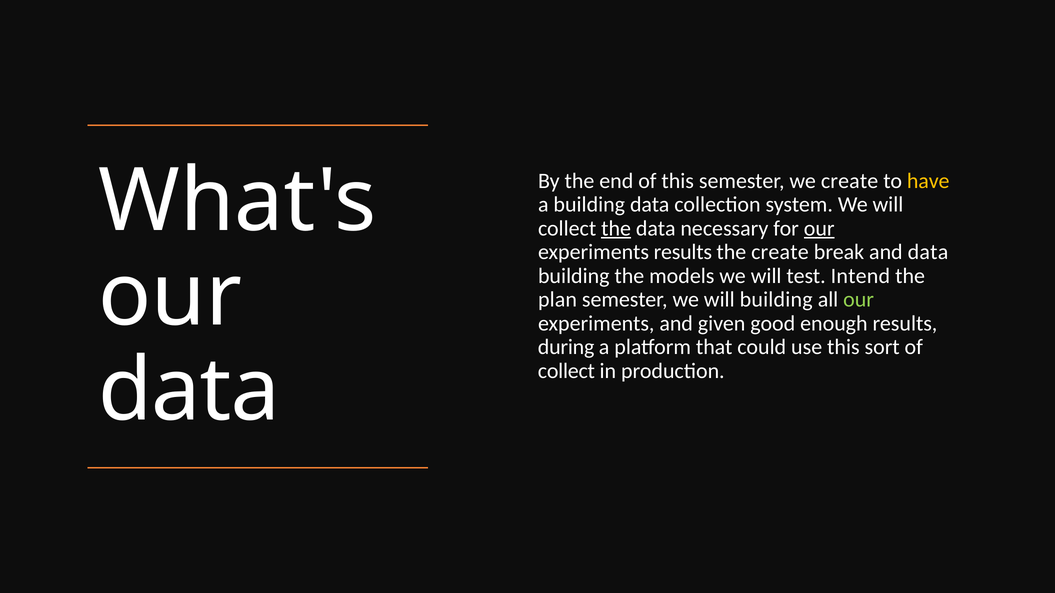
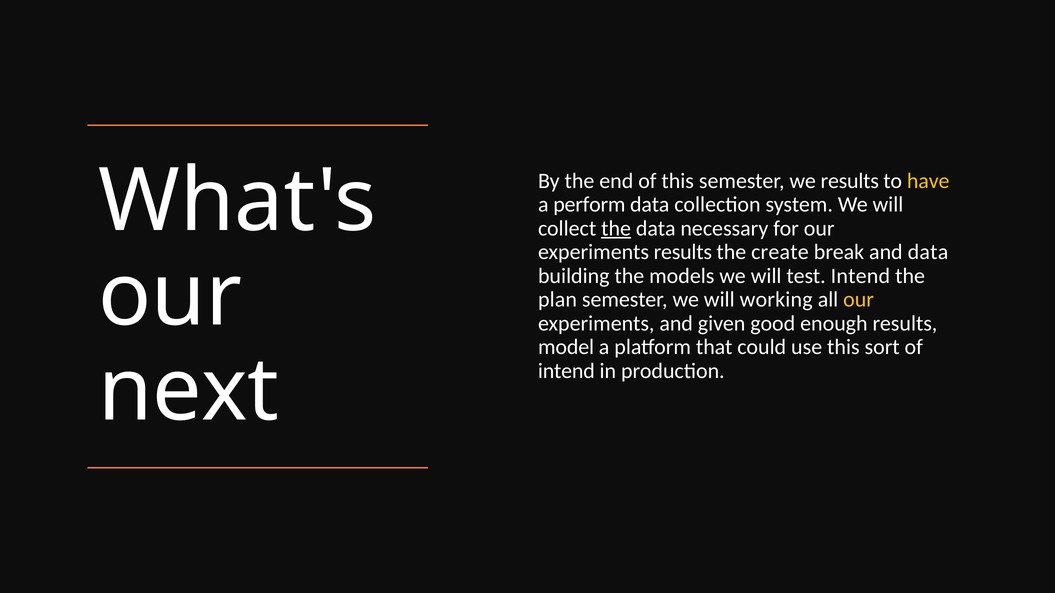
we create: create -> results
a building: building -> perform
our at (819, 229) underline: present -> none
will building: building -> working
our at (859, 300) colour: light green -> yellow
during: during -> model
collect at (566, 371): collect -> intend
data at (189, 391): data -> next
